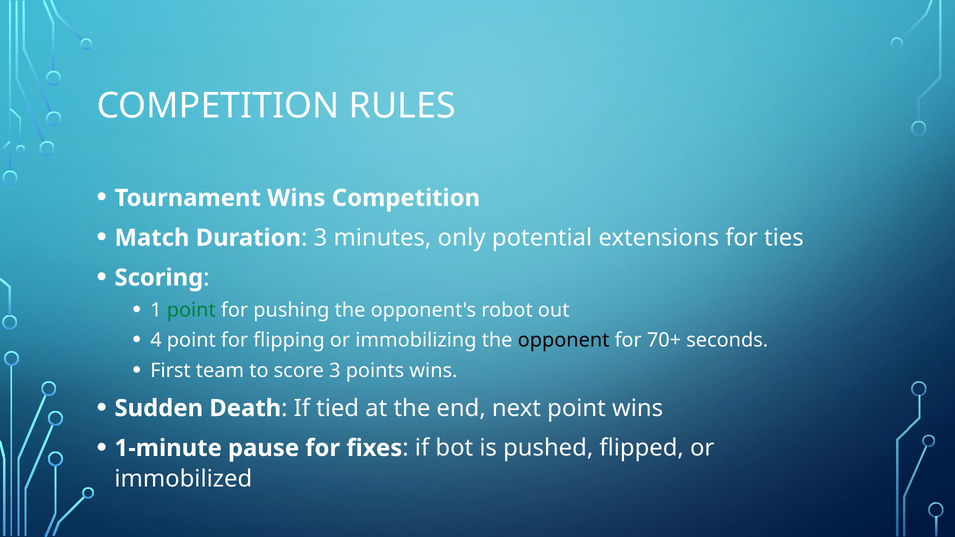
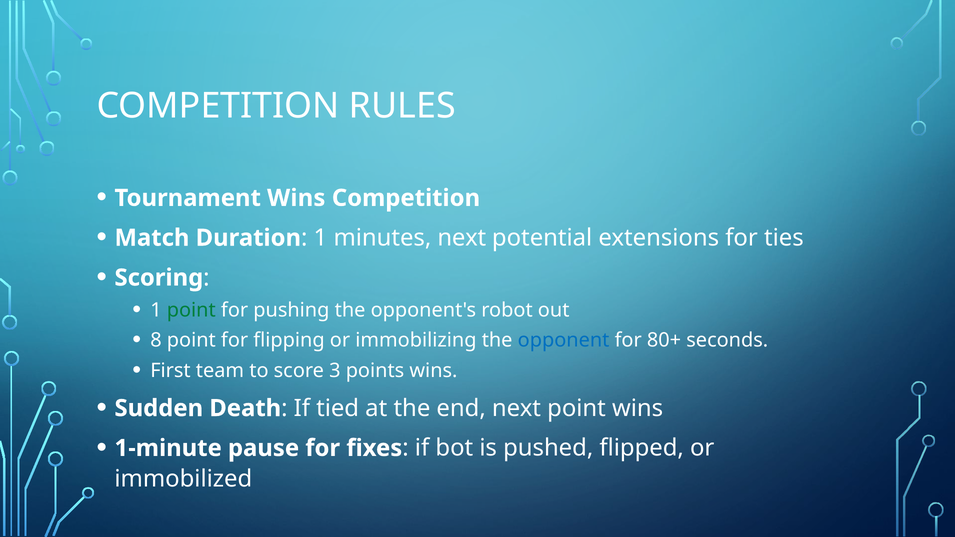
3 at (320, 238): 3 -> 1
minutes only: only -> next
4: 4 -> 8
opponent colour: black -> blue
70+: 70+ -> 80+
